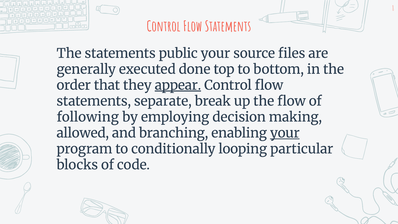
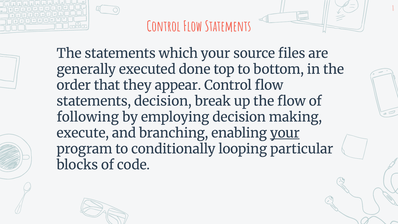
public: public -> which
appear underline: present -> none
statements separate: separate -> decision
allowed: allowed -> execute
